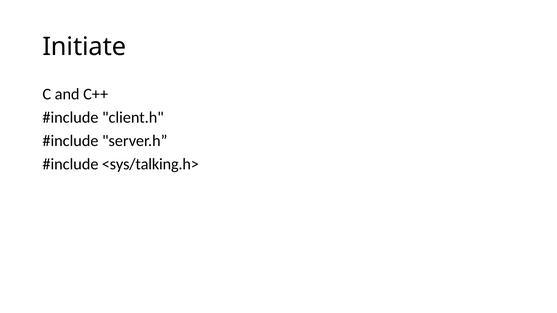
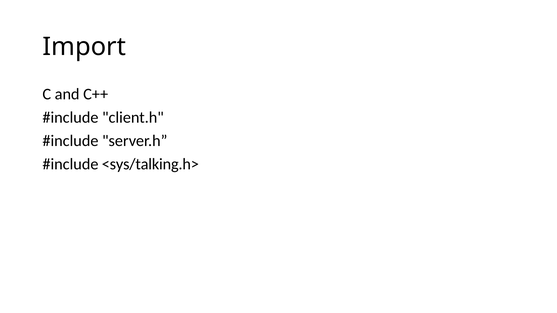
Initiate: Initiate -> Import
